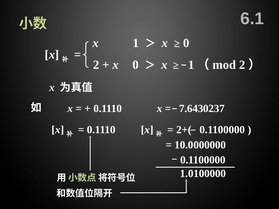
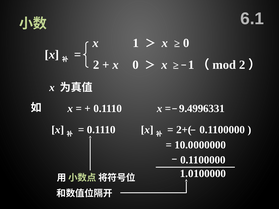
7.6430237: 7.6430237 -> 9.4996331
